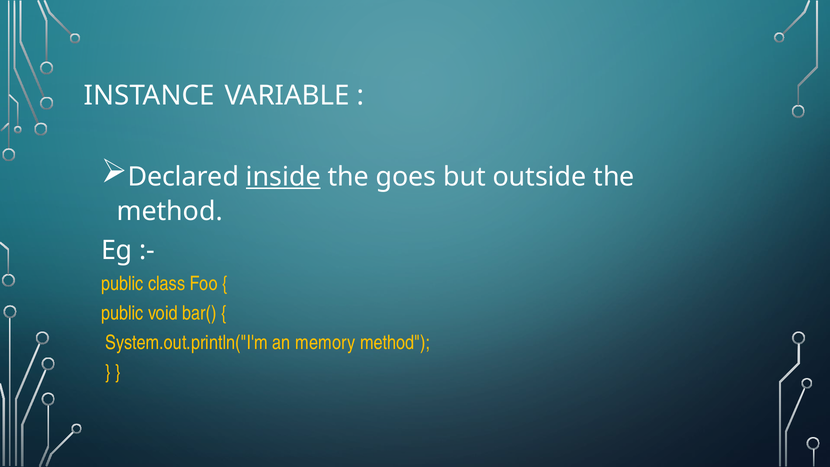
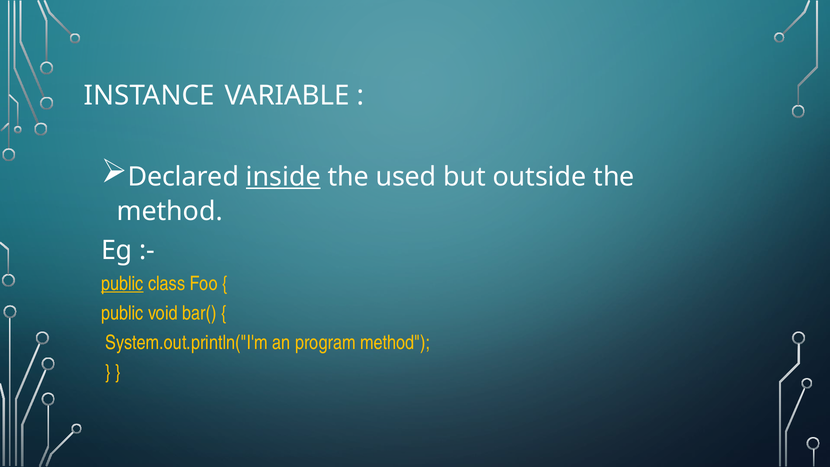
goes: goes -> used
public at (122, 283) underline: none -> present
memory: memory -> program
